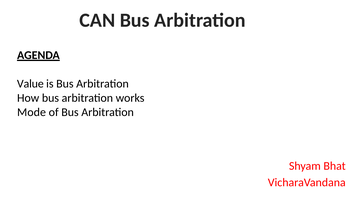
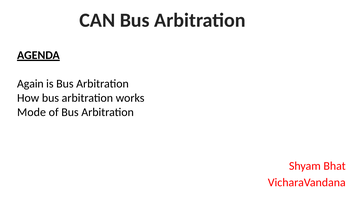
Value: Value -> Again
